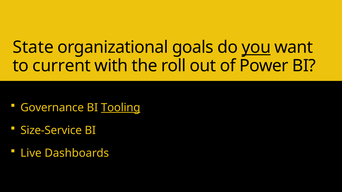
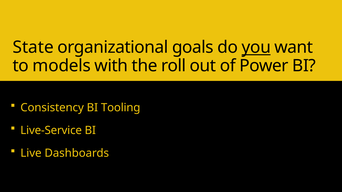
current: current -> models
Governance: Governance -> Consistency
Tooling underline: present -> none
Size-Service: Size-Service -> Live-Service
